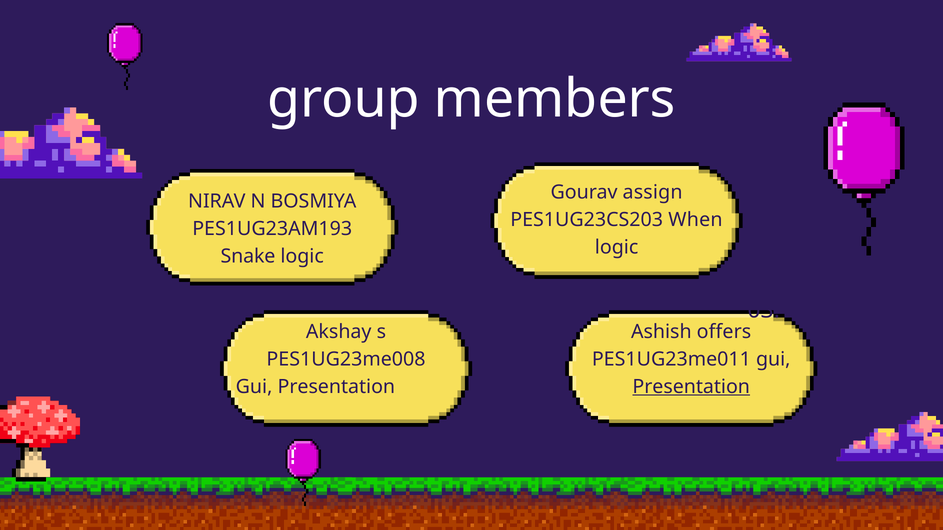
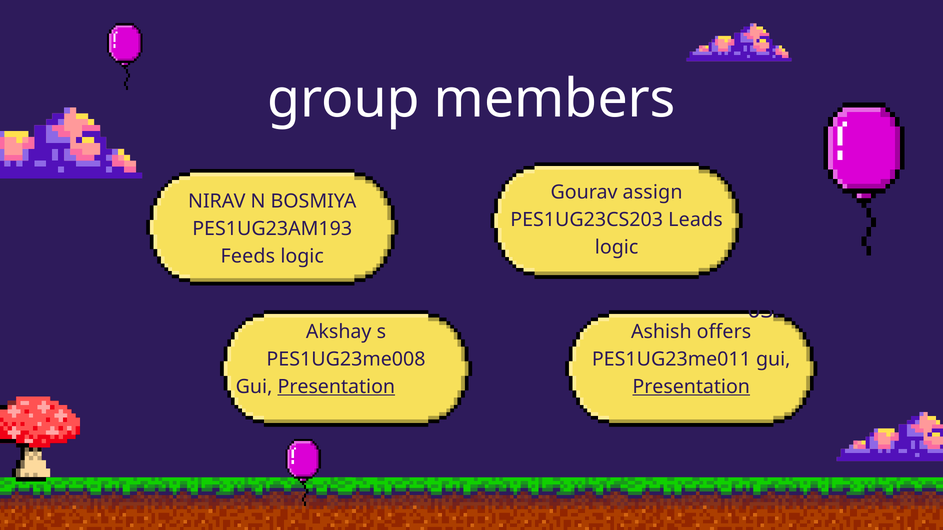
When: When -> Leads
Snake: Snake -> Feeds
Presentation at (336, 387) underline: none -> present
